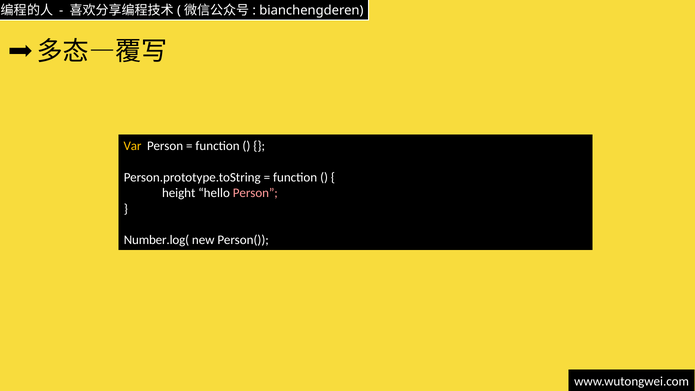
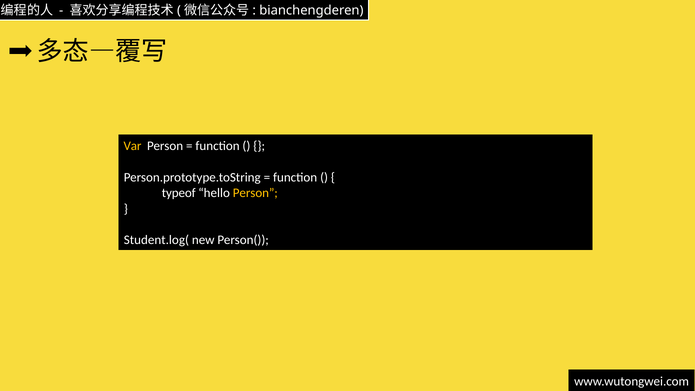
height: height -> typeof
Person at (255, 193) colour: pink -> yellow
Number.log(: Number.log( -> Student.log(
